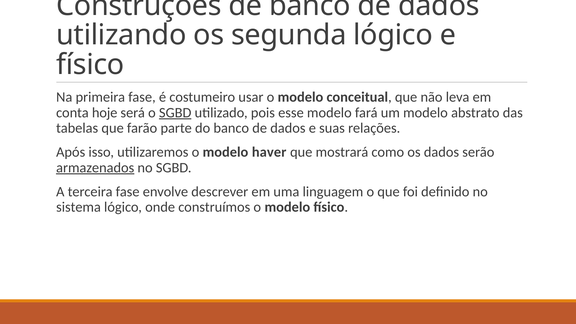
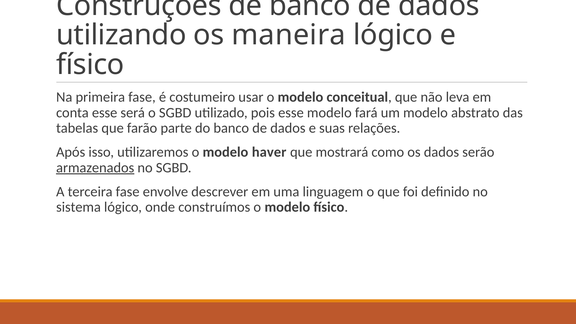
segunda: segunda -> maneira
conta hoje: hoje -> esse
SGBD at (175, 113) underline: present -> none
